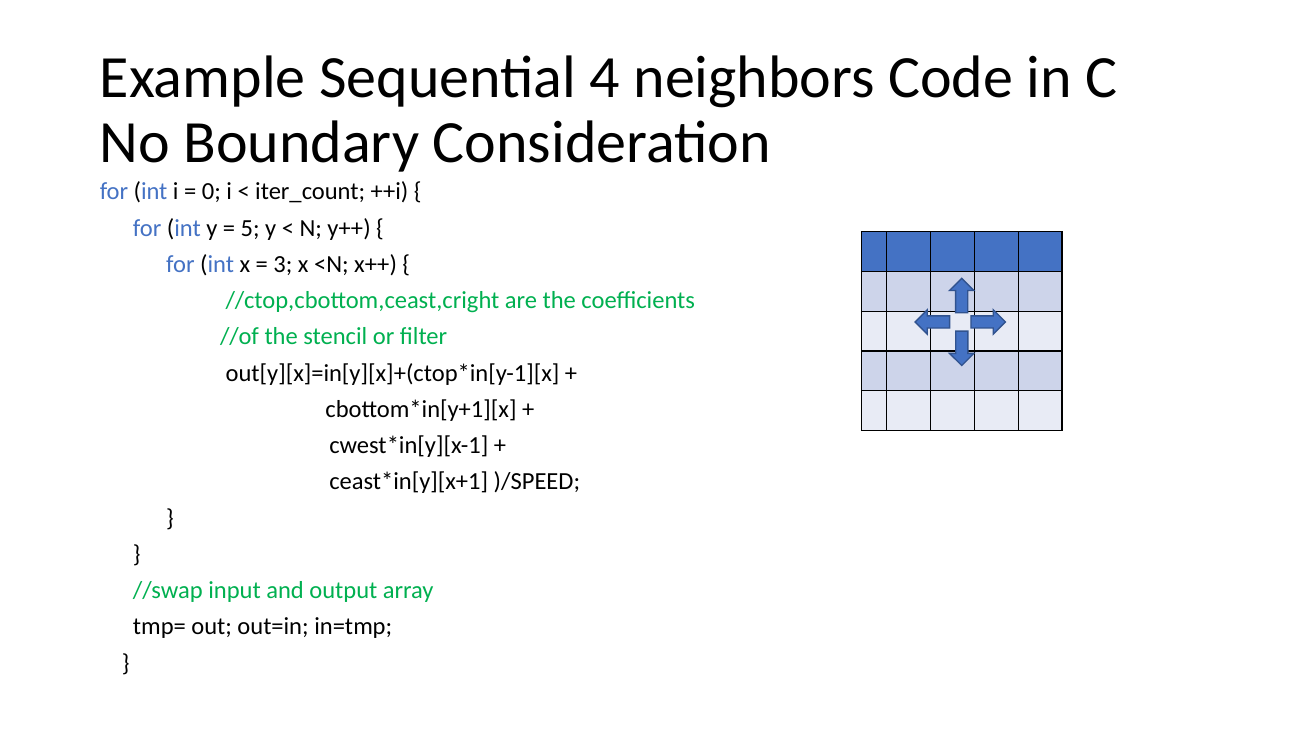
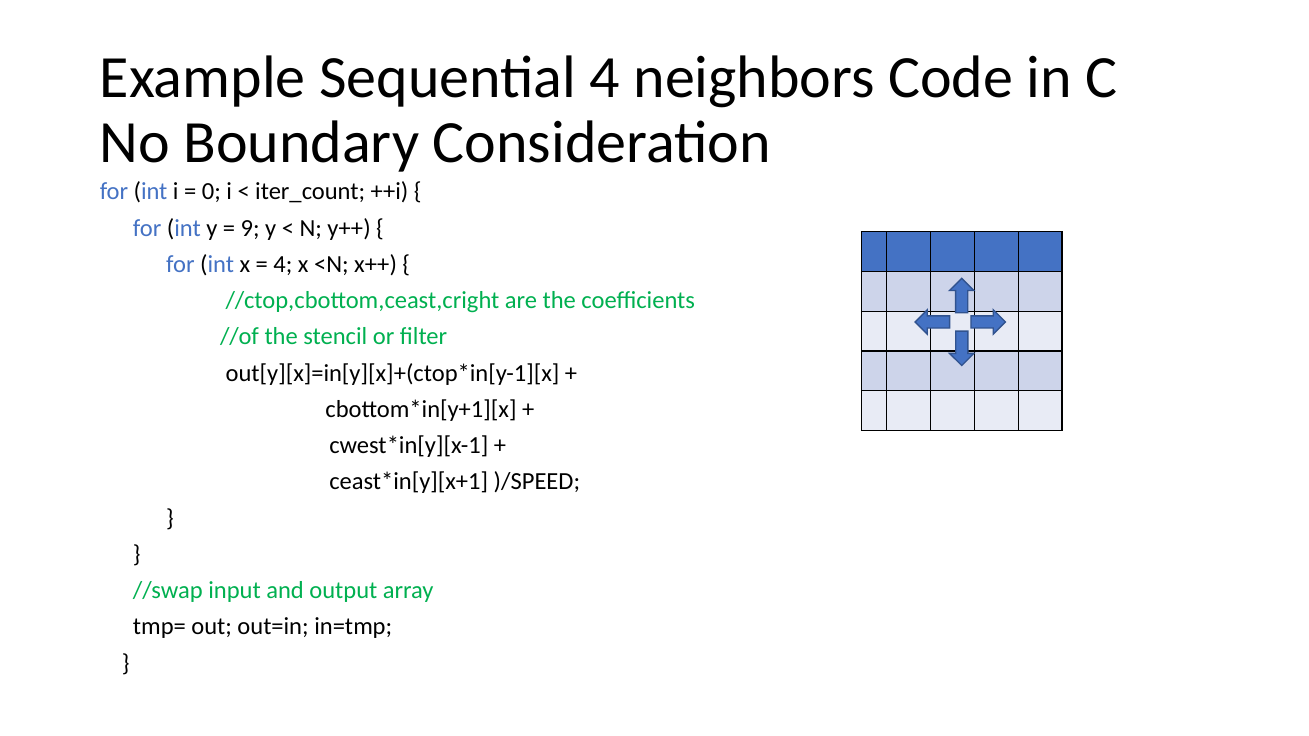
5: 5 -> 9
3 at (283, 264): 3 -> 4
